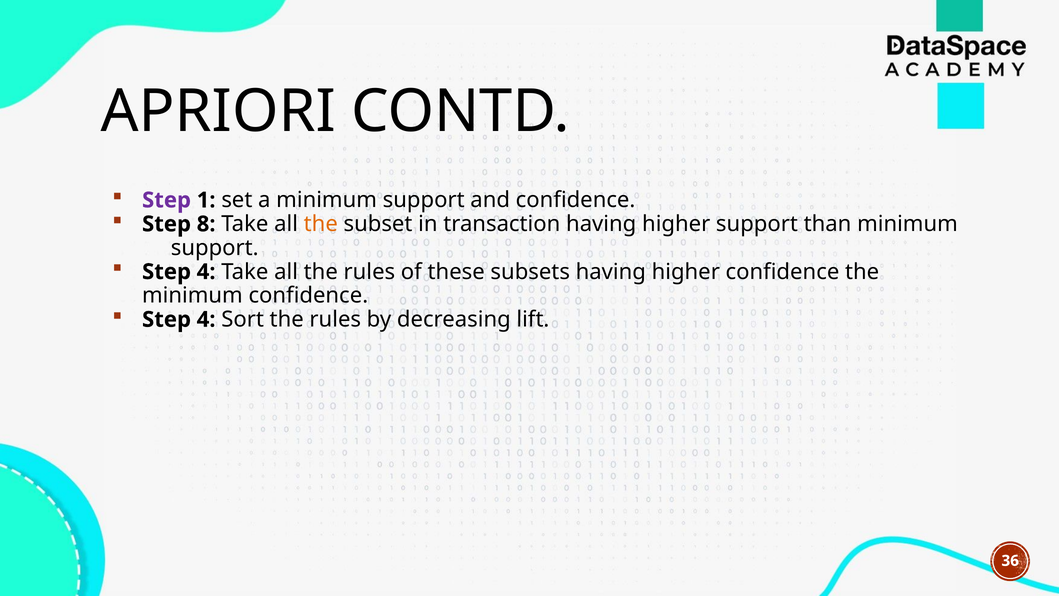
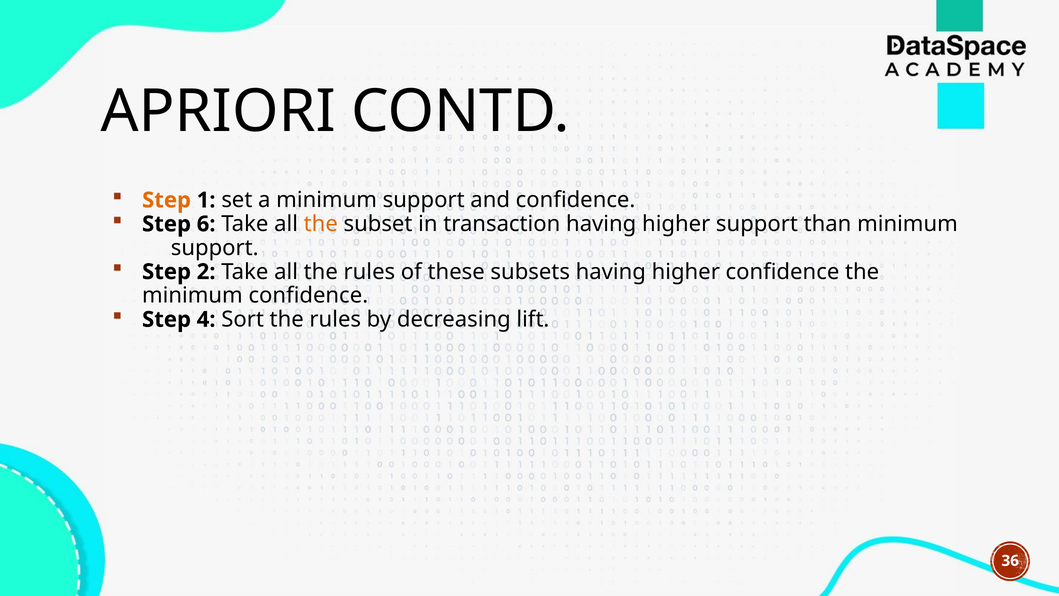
Step at (167, 200) colour: purple -> orange
8: 8 -> 6
4 at (206, 272): 4 -> 2
